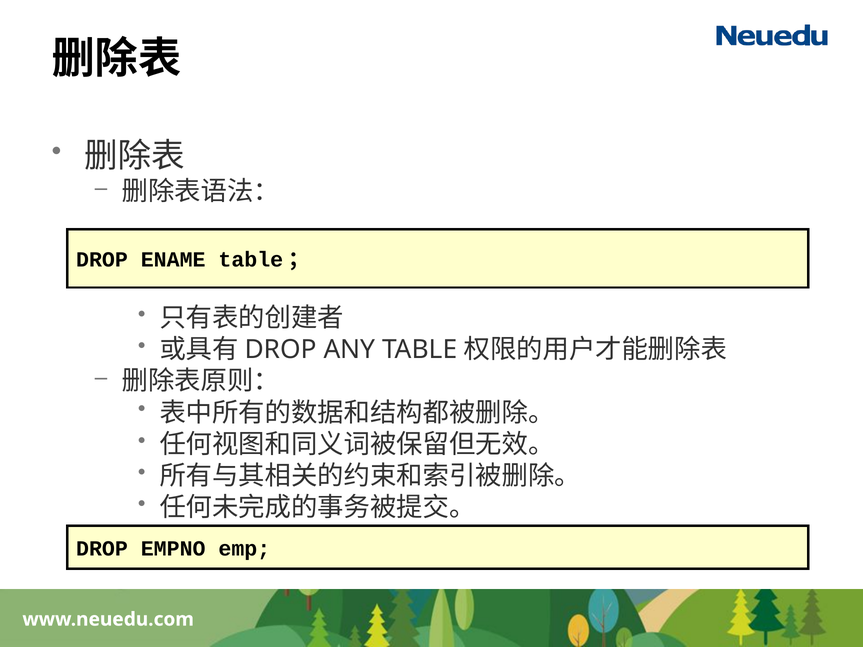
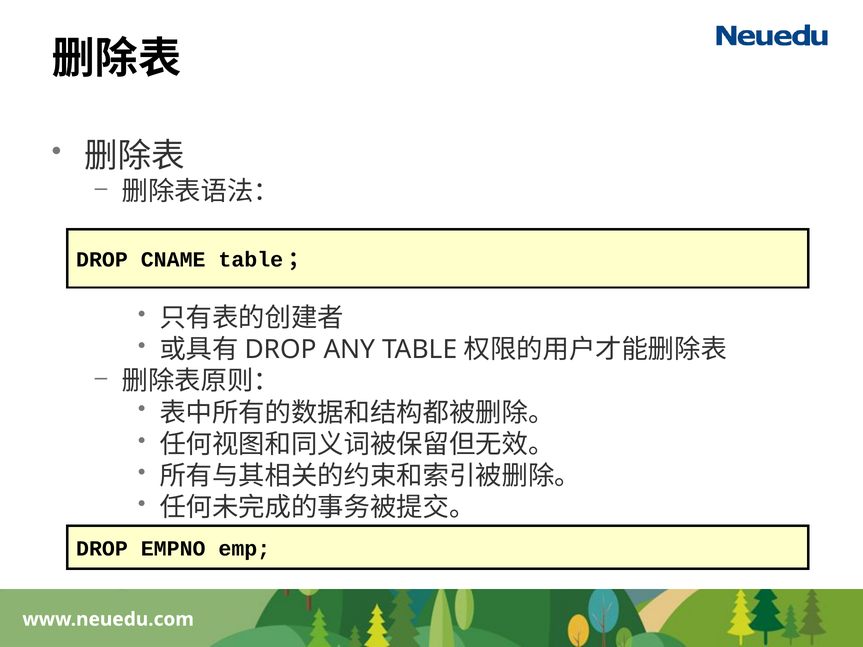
ENAME: ENAME -> CNAME
